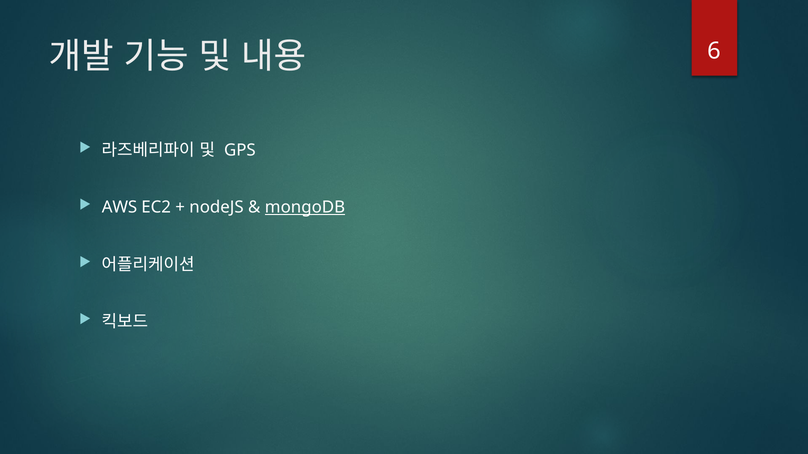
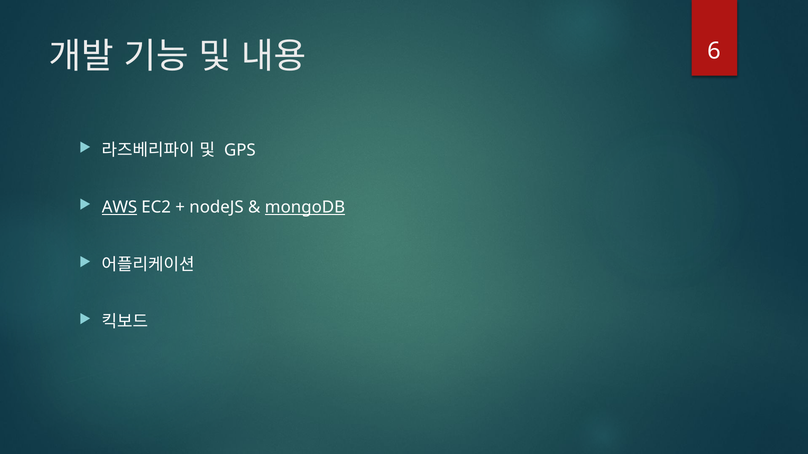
AWS underline: none -> present
